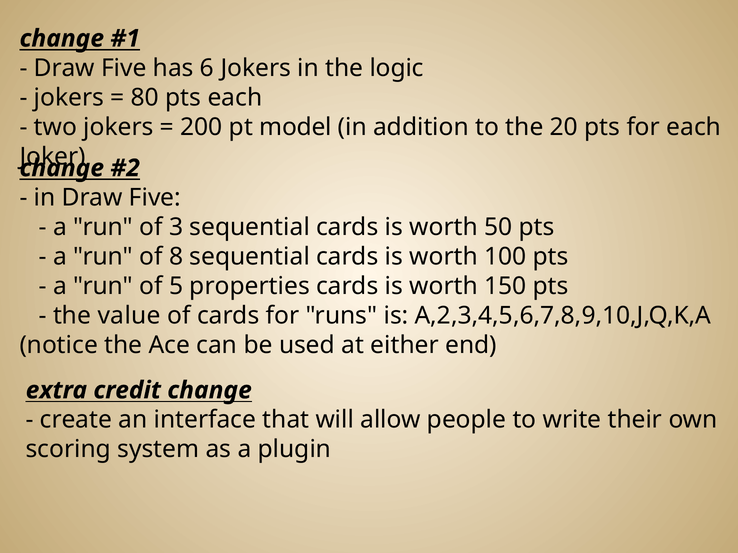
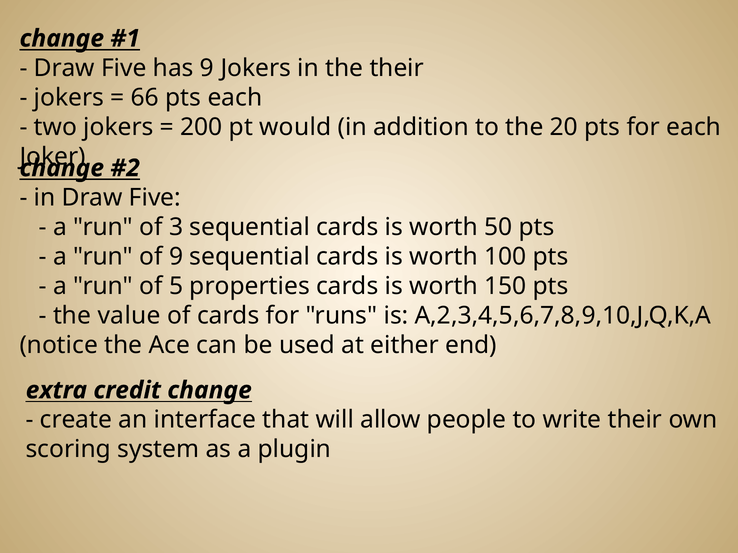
has 6: 6 -> 9
the logic: logic -> their
80: 80 -> 66
model: model -> would
of 8: 8 -> 9
